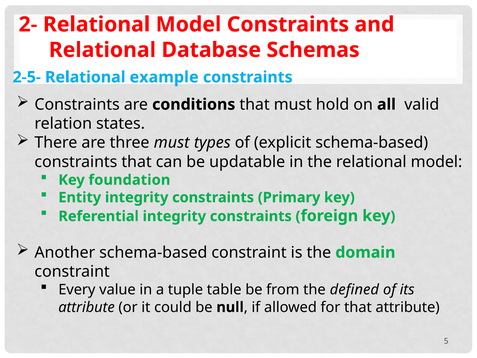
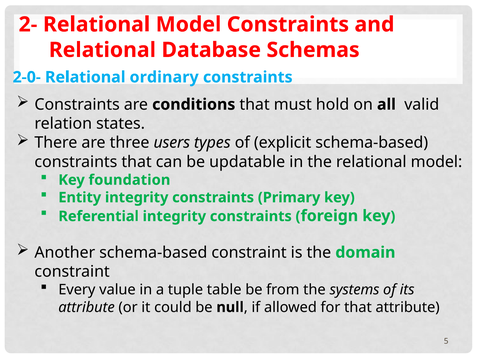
2-5-: 2-5- -> 2-0-
example: example -> ordinary
three must: must -> users
defined: defined -> systems
